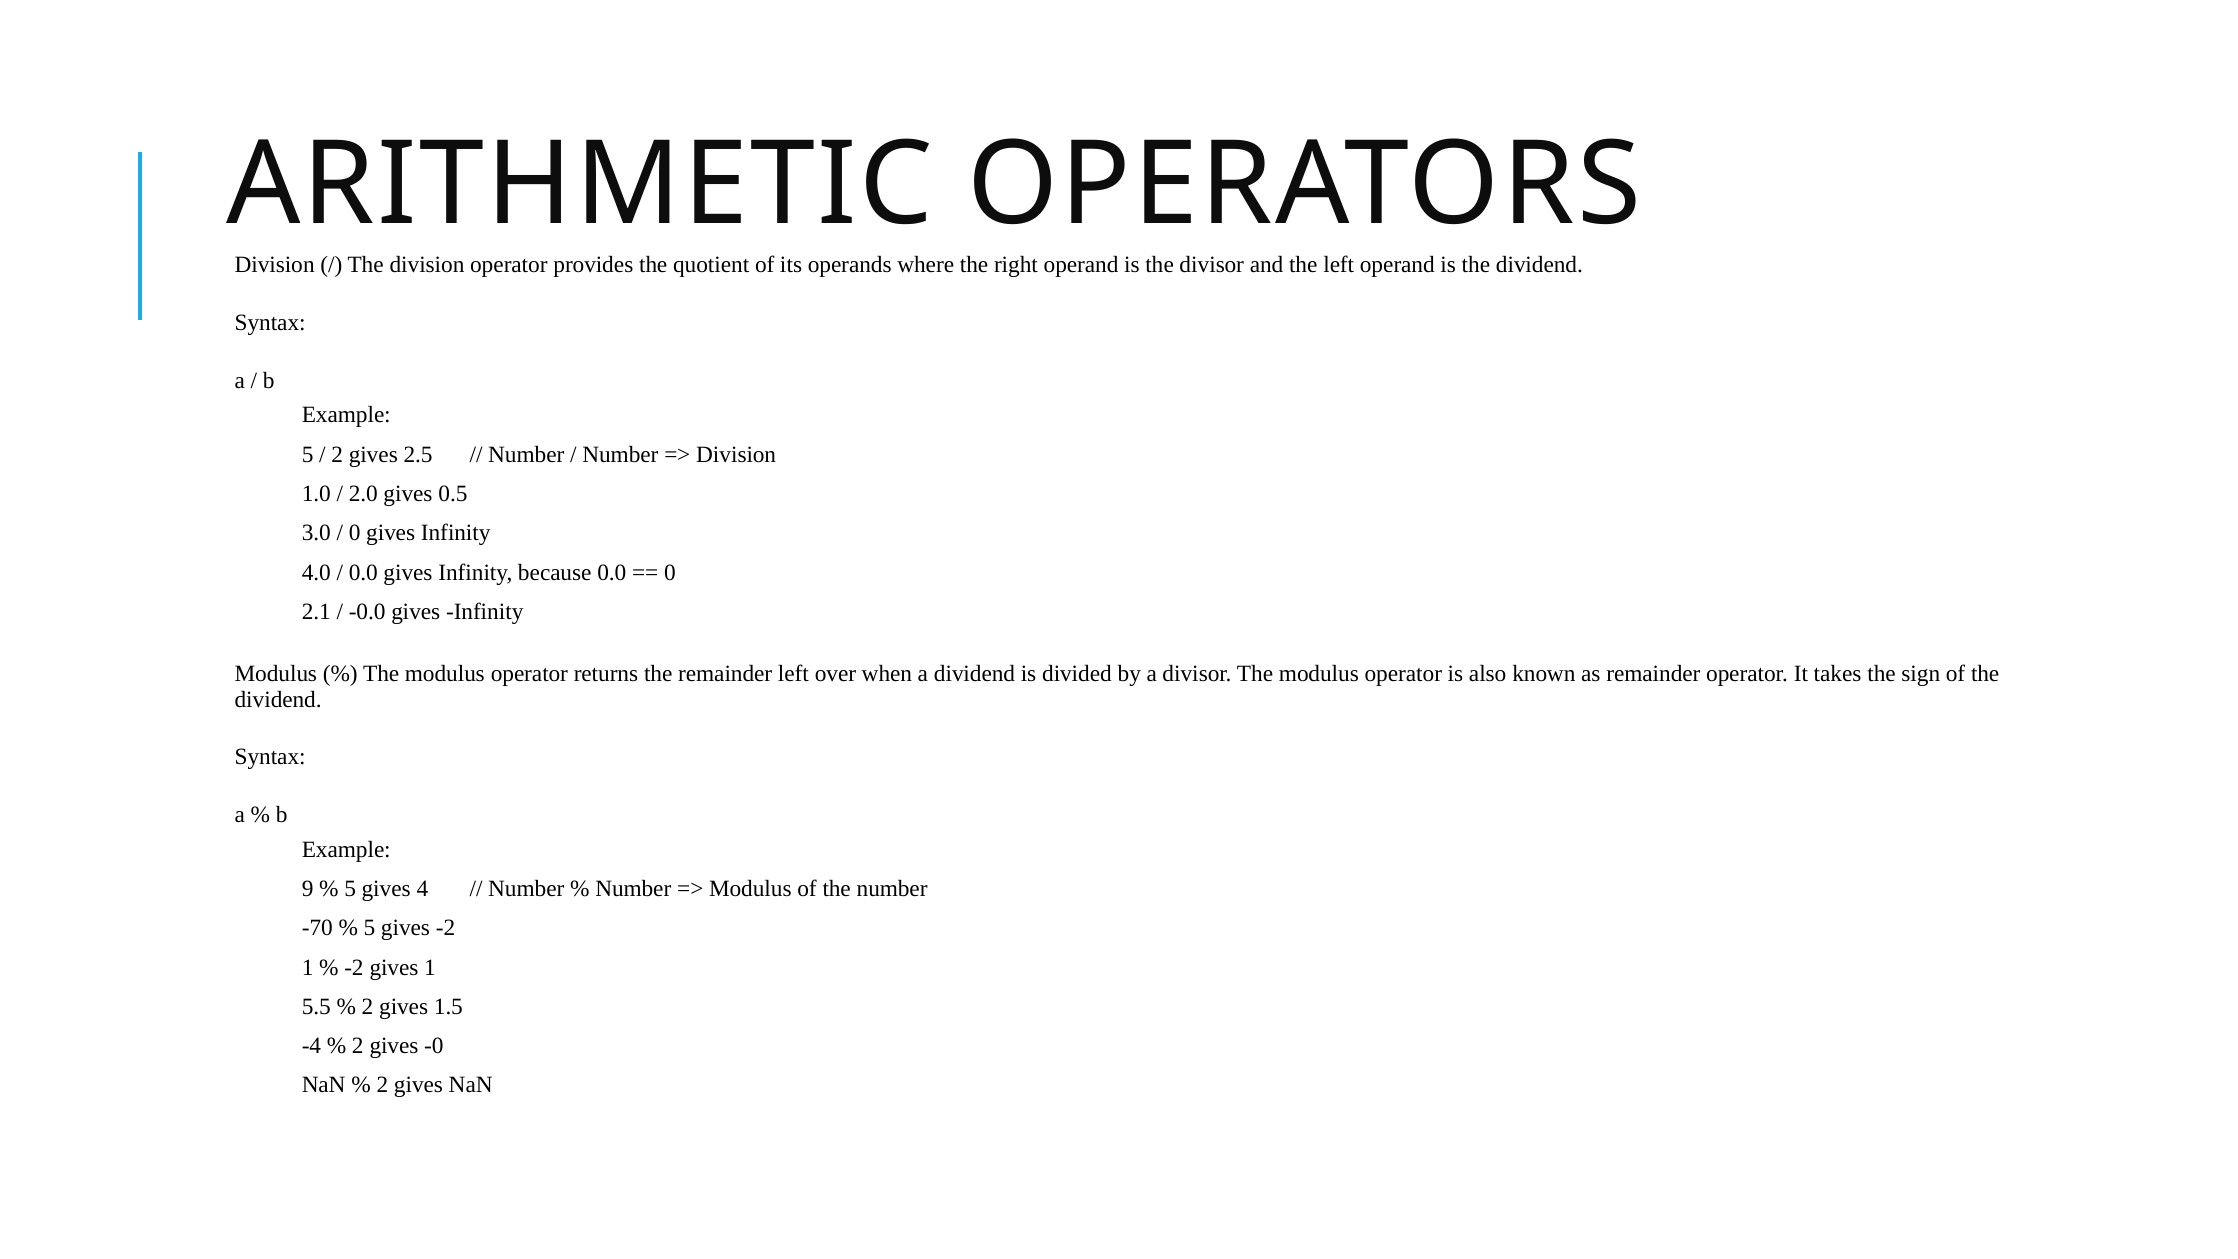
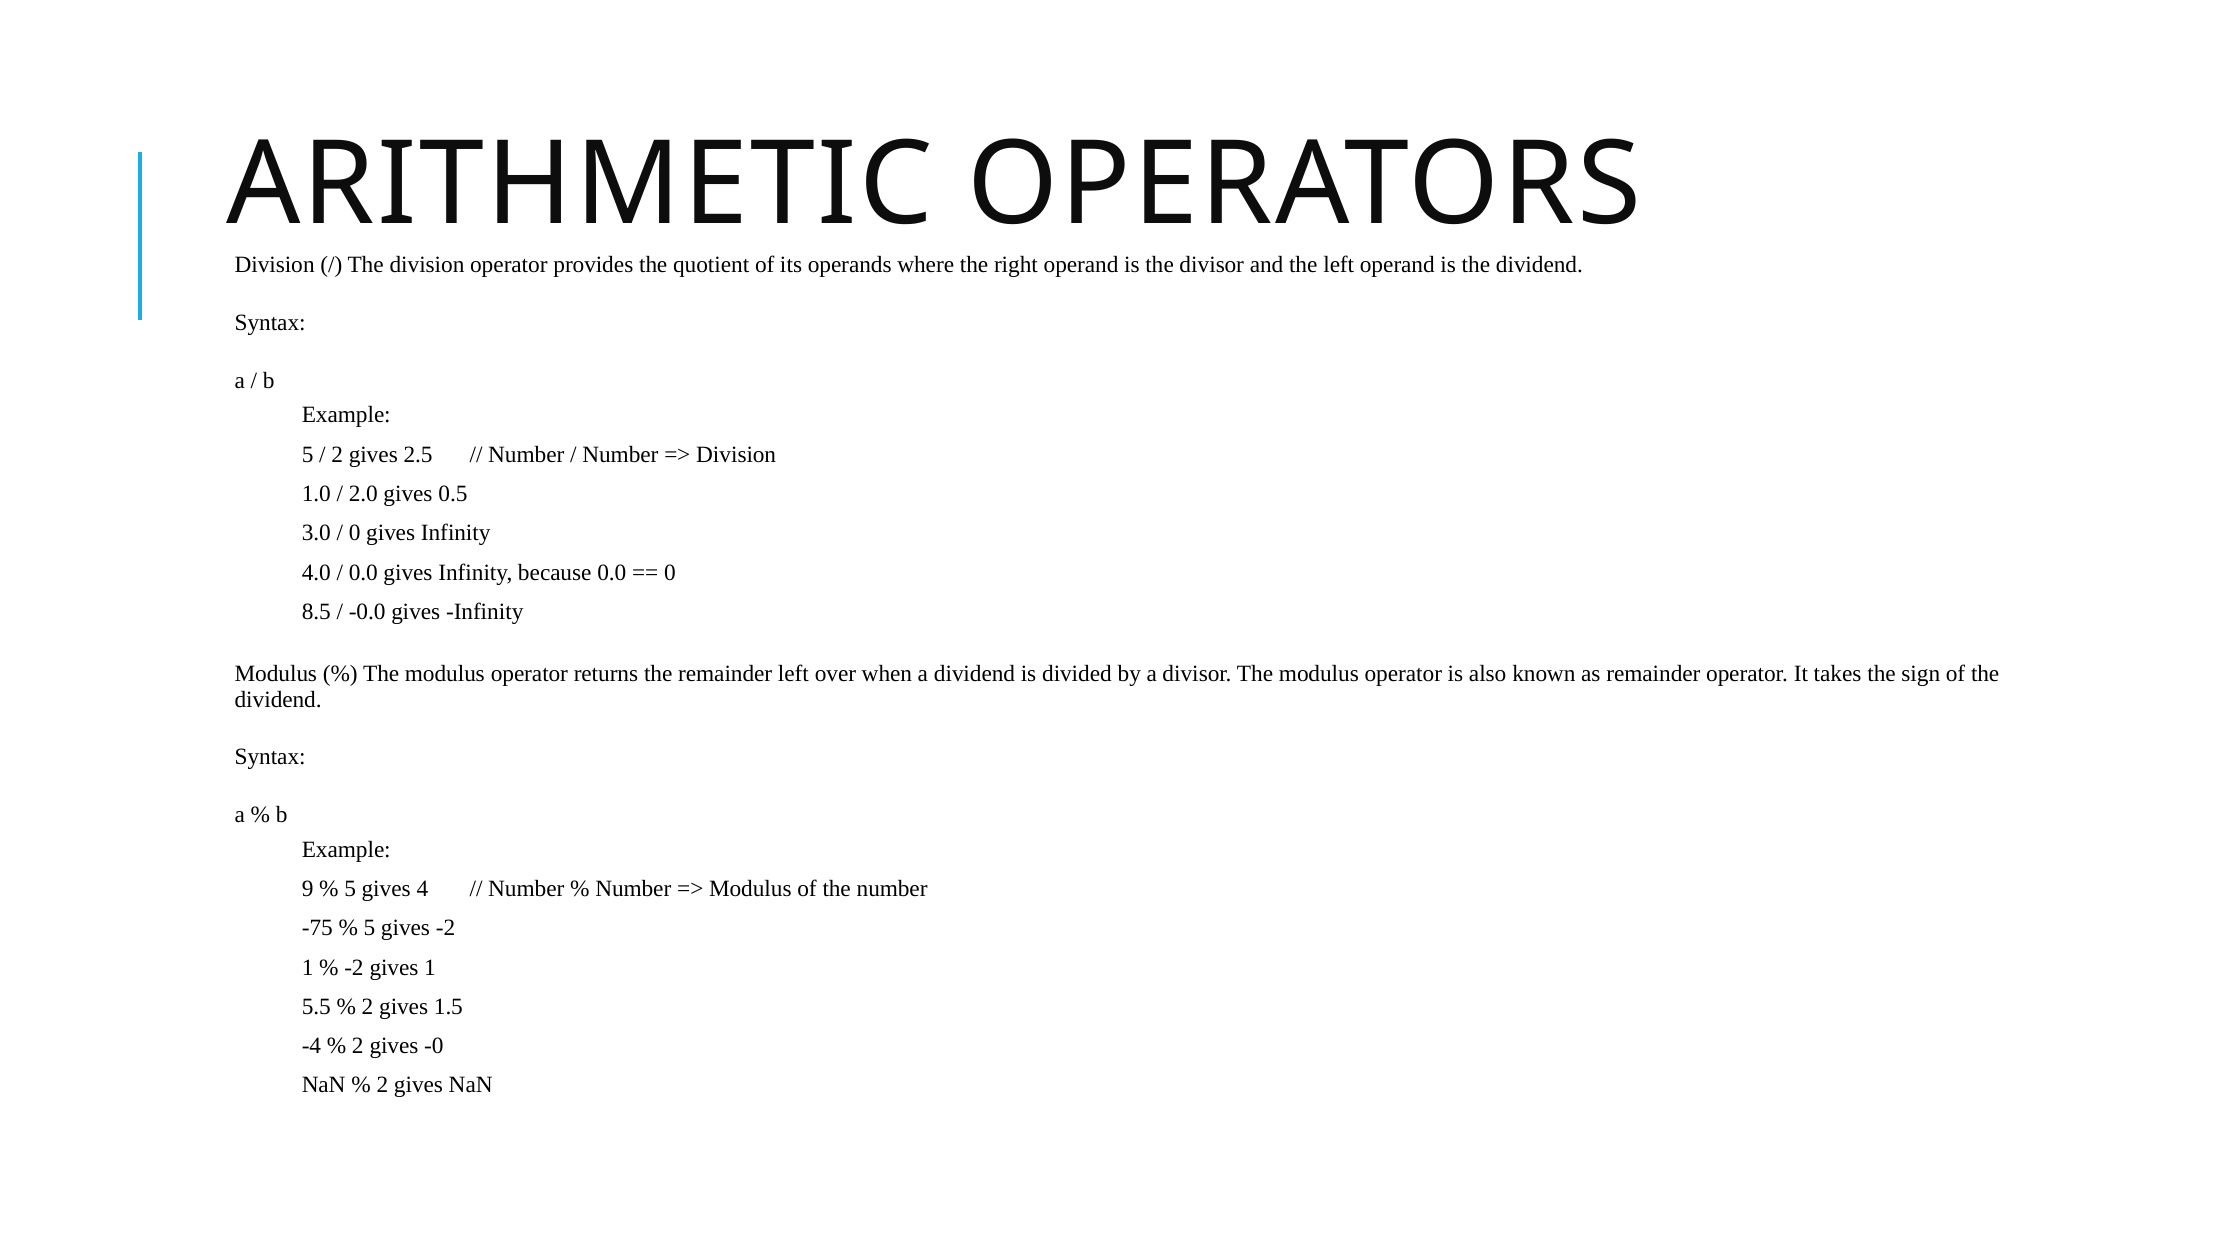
2.1: 2.1 -> 8.5
-70: -70 -> -75
